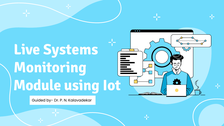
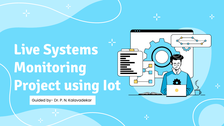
Module: Module -> Project
